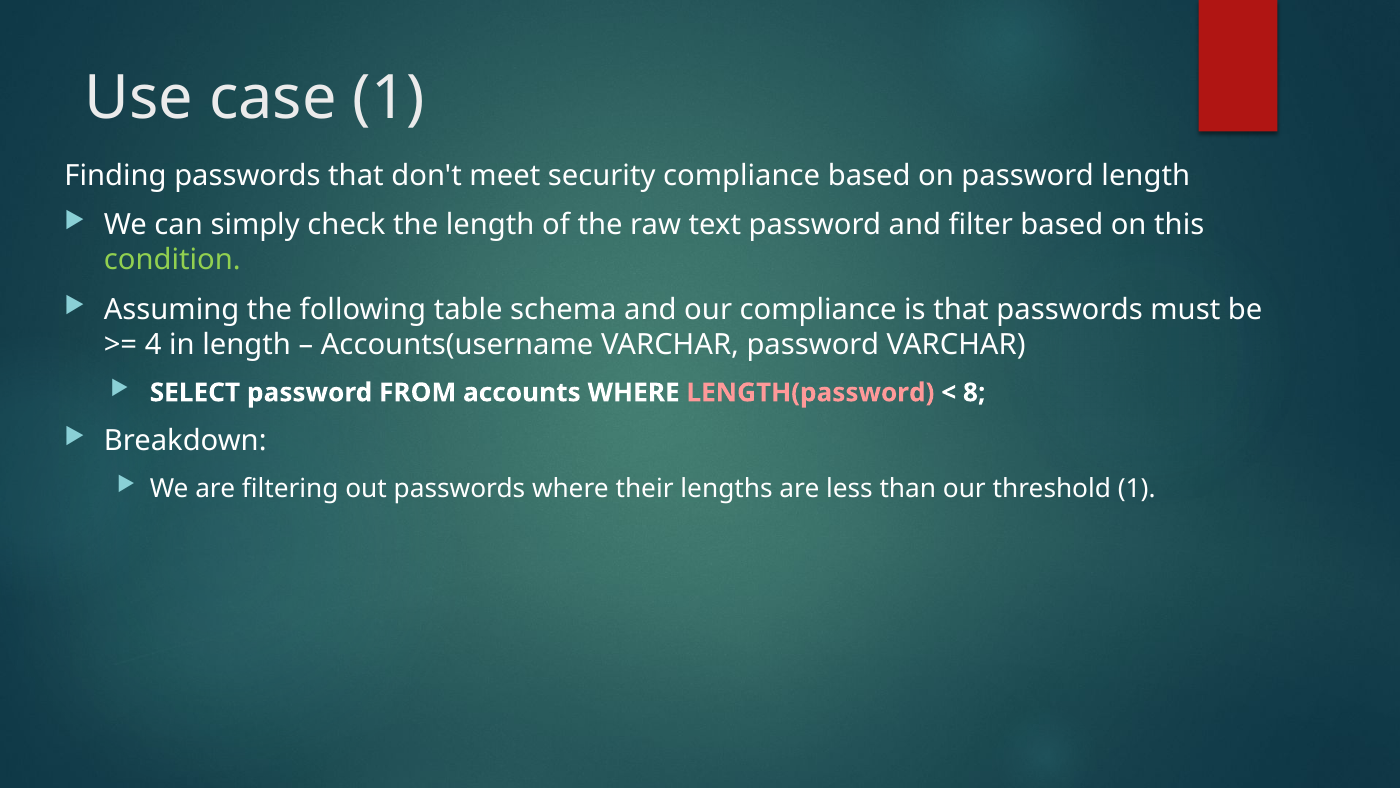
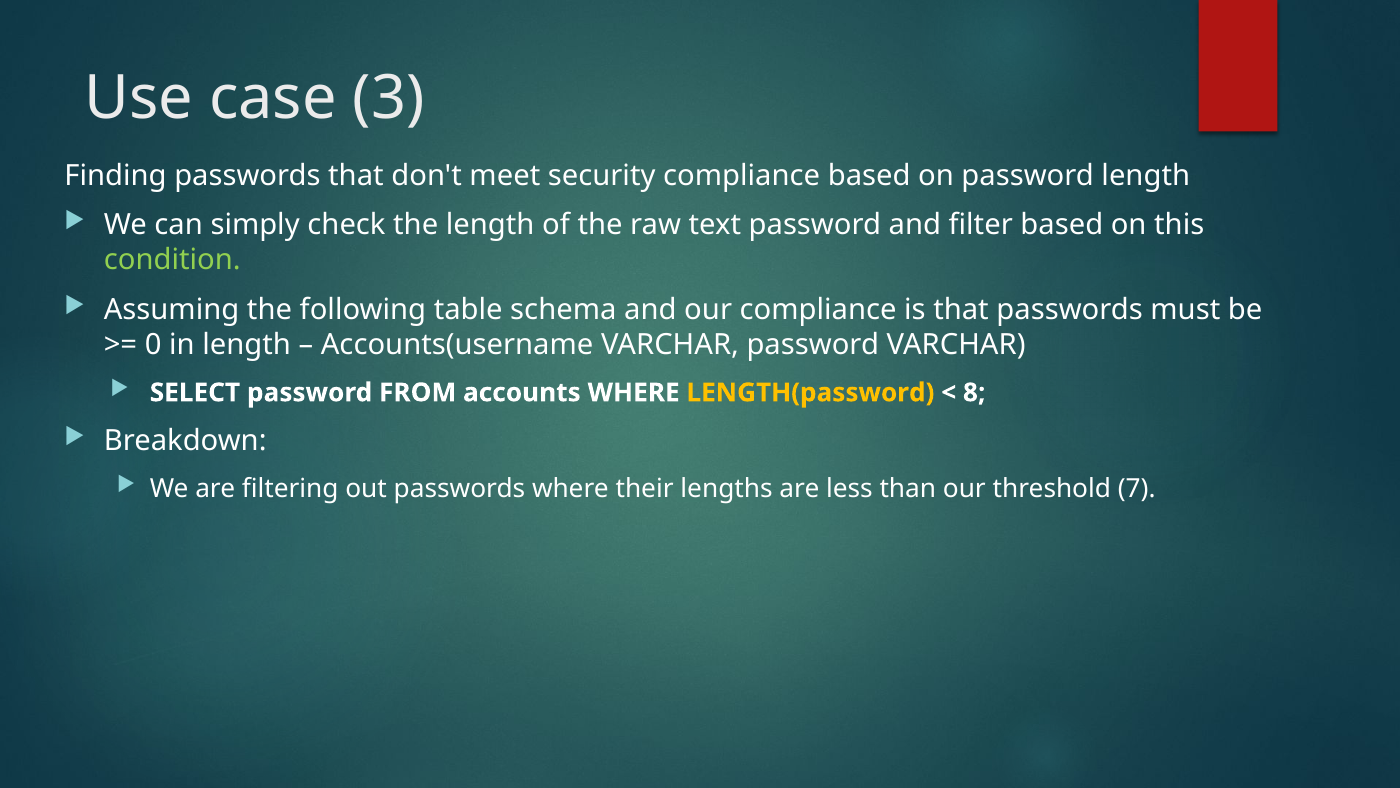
case 1: 1 -> 3
4: 4 -> 0
LENGTH(password colour: pink -> yellow
threshold 1: 1 -> 7
